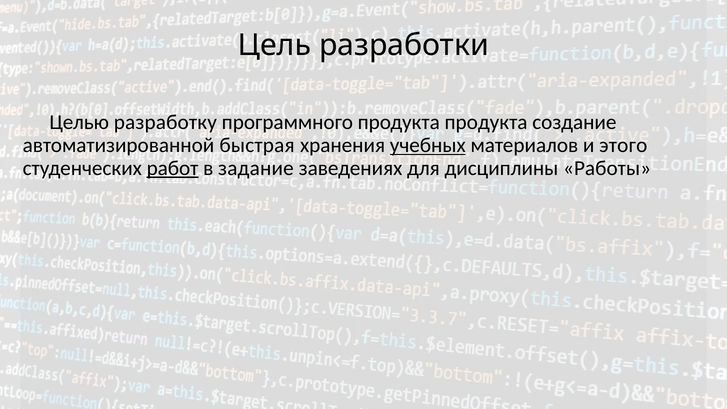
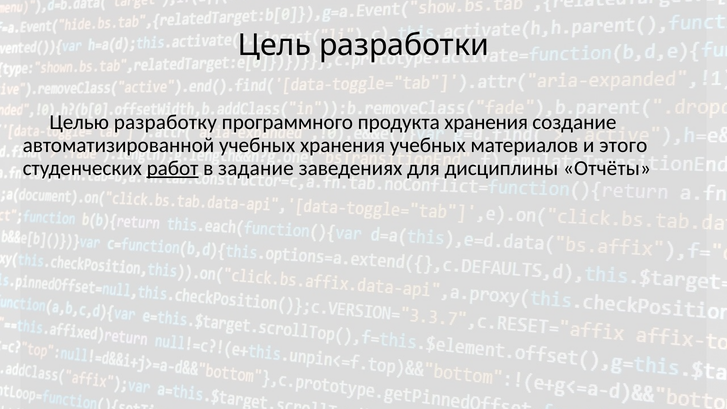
продукта продукта: продукта -> хранения
автоматизированной быстрая: быстрая -> учебных
учебных at (428, 145) underline: present -> none
Работы: Работы -> Отчёты
